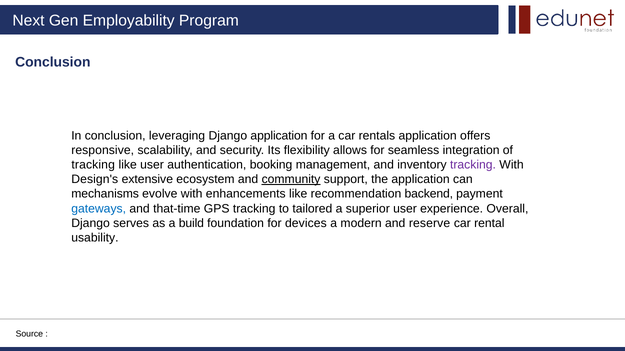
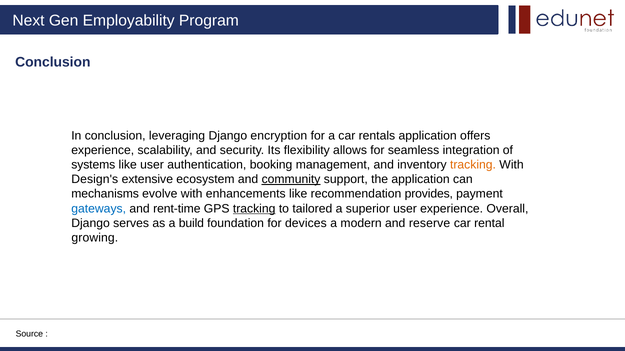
Django application: application -> encryption
responsive at (103, 150): responsive -> experience
tracking at (93, 165): tracking -> systems
tracking at (473, 165) colour: purple -> orange
backend: backend -> provides
that-time: that-time -> rent-time
tracking at (254, 209) underline: none -> present
usability: usability -> growing
